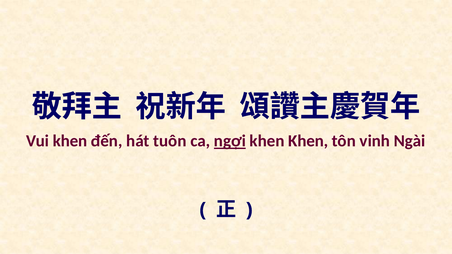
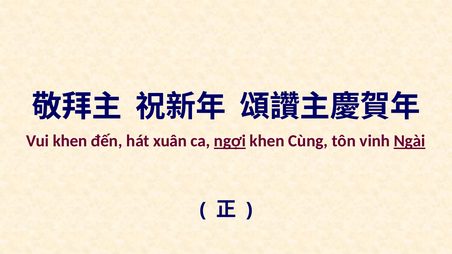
tuôn: tuôn -> xuân
khen Khen: Khen -> Cùng
Ngài underline: none -> present
